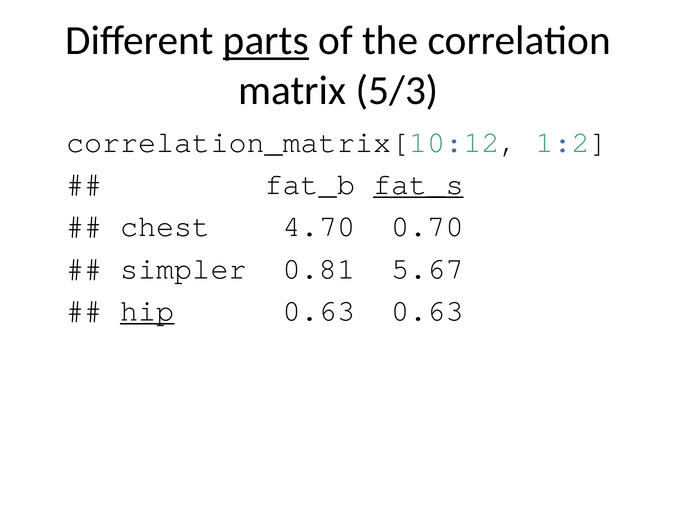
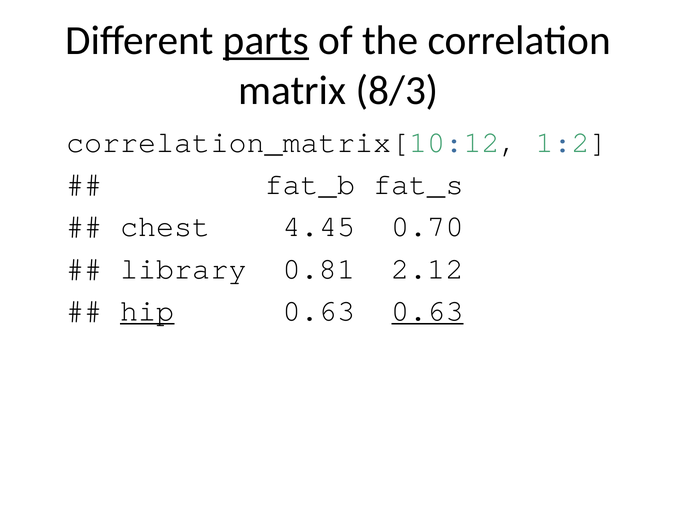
5/3: 5/3 -> 8/3
fat_s underline: present -> none
4.70: 4.70 -> 4.45
simpler: simpler -> library
5.67: 5.67 -> 2.12
0.63 at (427, 311) underline: none -> present
